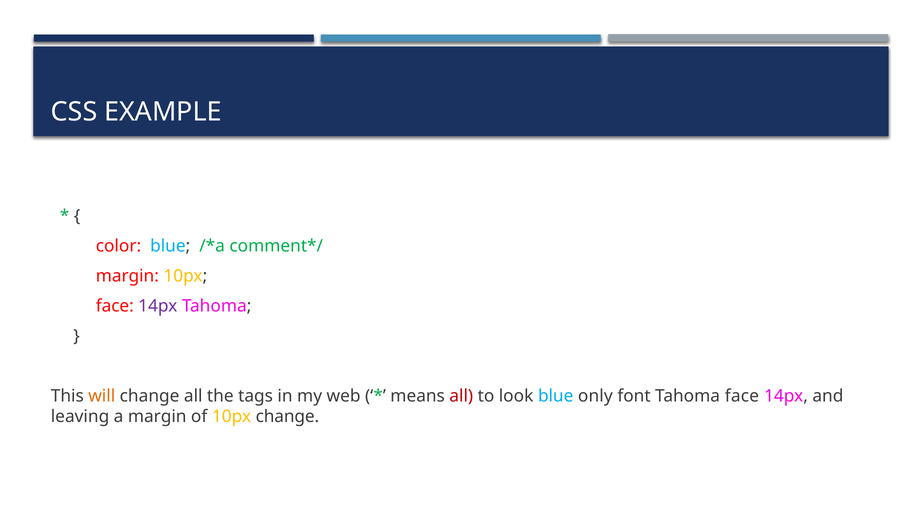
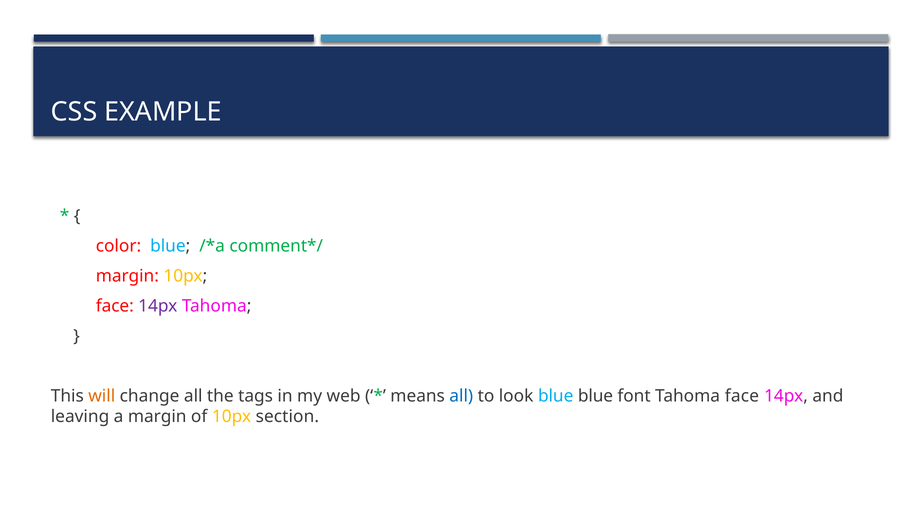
all at (461, 396) colour: red -> blue
blue only: only -> blue
10px change: change -> section
